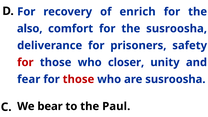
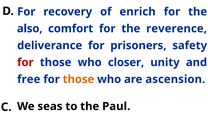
the susroosha: susroosha -> reverence
fear: fear -> free
those at (78, 79) colour: red -> orange
are susroosha: susroosha -> ascension
bear: bear -> seas
